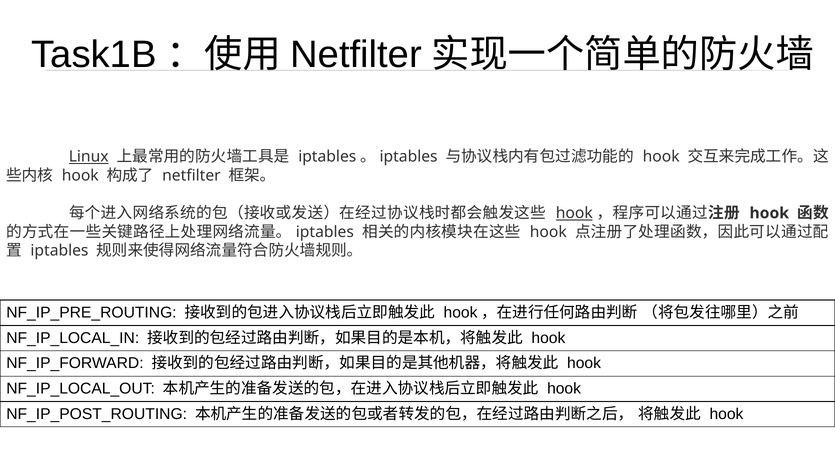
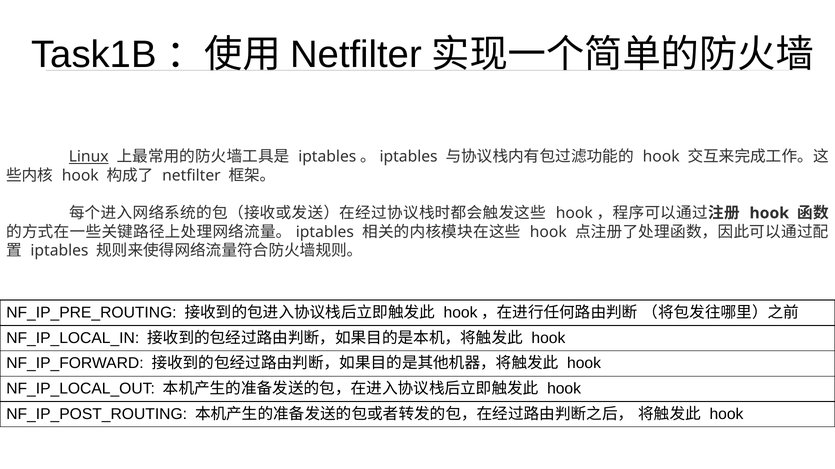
hook at (574, 213) underline: present -> none
